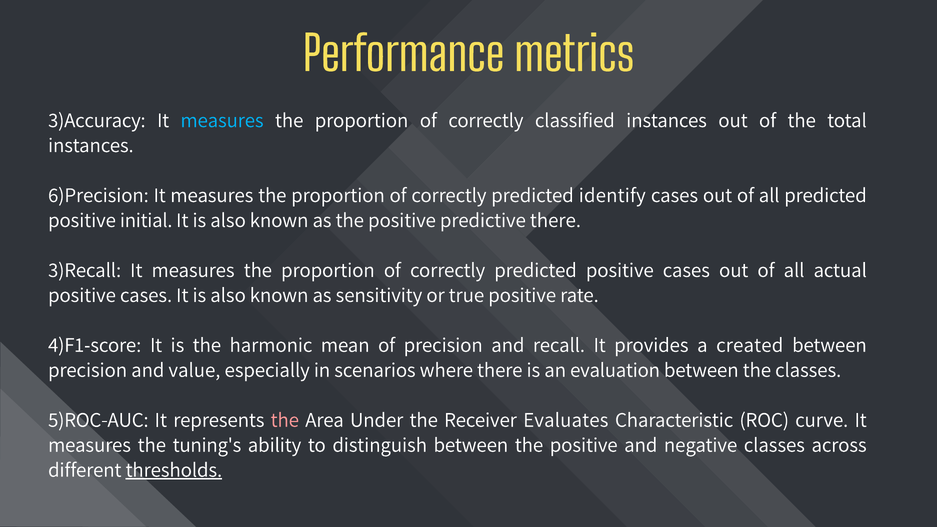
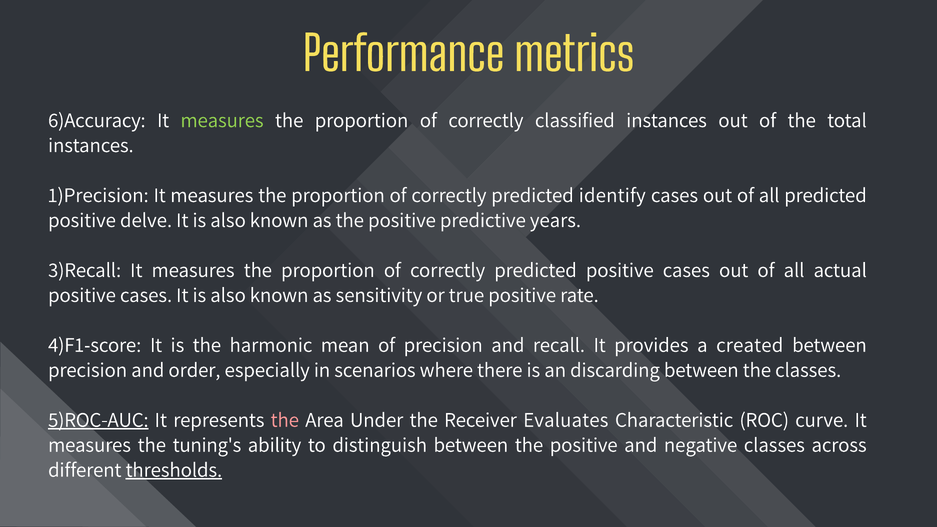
3)Accuracy: 3)Accuracy -> 6)Accuracy
measures at (222, 120) colour: light blue -> light green
6)Precision: 6)Precision -> 1)Precision
initial: initial -> delve
predictive there: there -> years
value: value -> order
evaluation: evaluation -> discarding
5)ROC-AUC underline: none -> present
